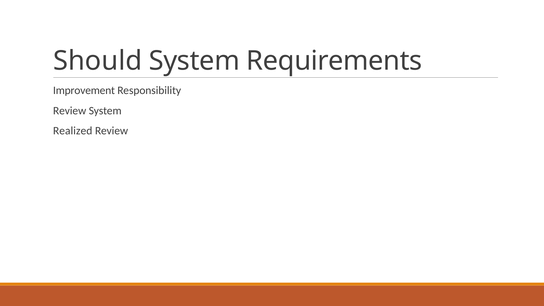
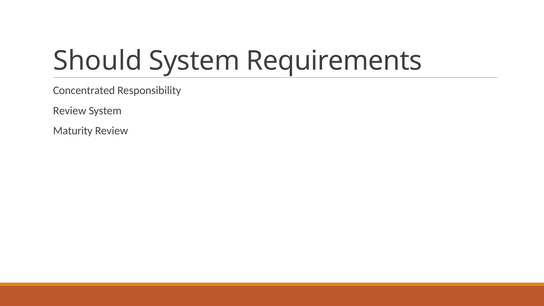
Improvement: Improvement -> Concentrated
Realized: Realized -> Maturity
